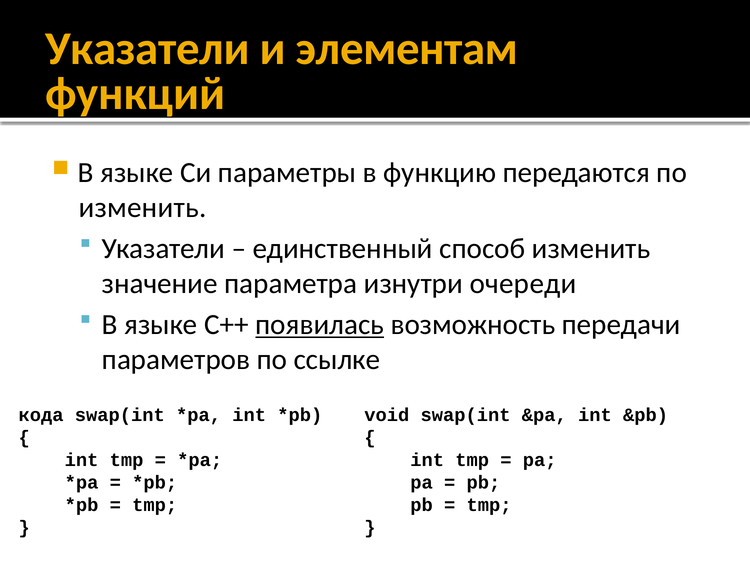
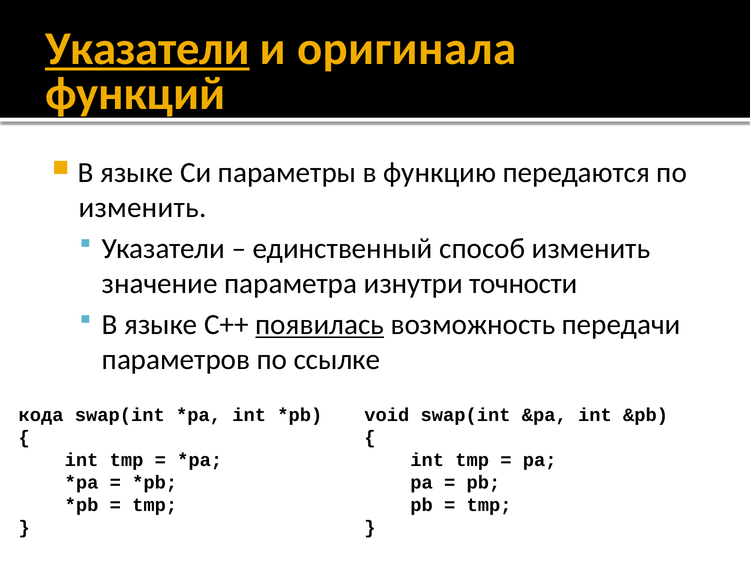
Указатели at (147, 49) underline: none -> present
элементам: элементам -> оригинала
очереди: очереди -> точности
